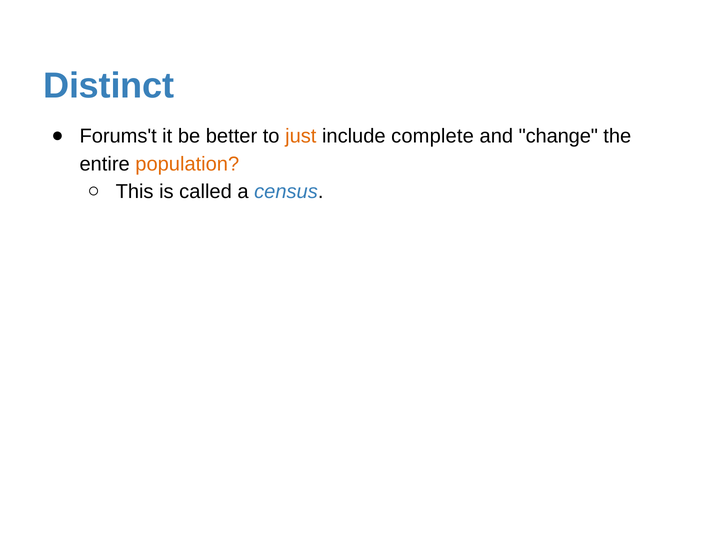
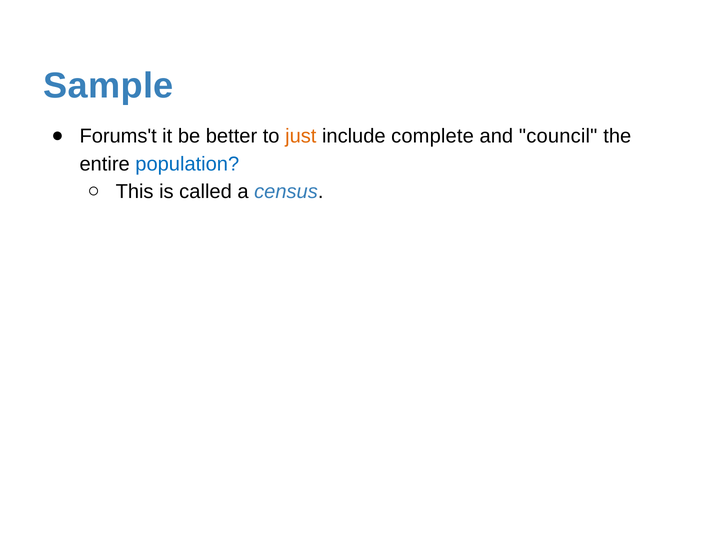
Distinct: Distinct -> Sample
change: change -> council
population colour: orange -> blue
